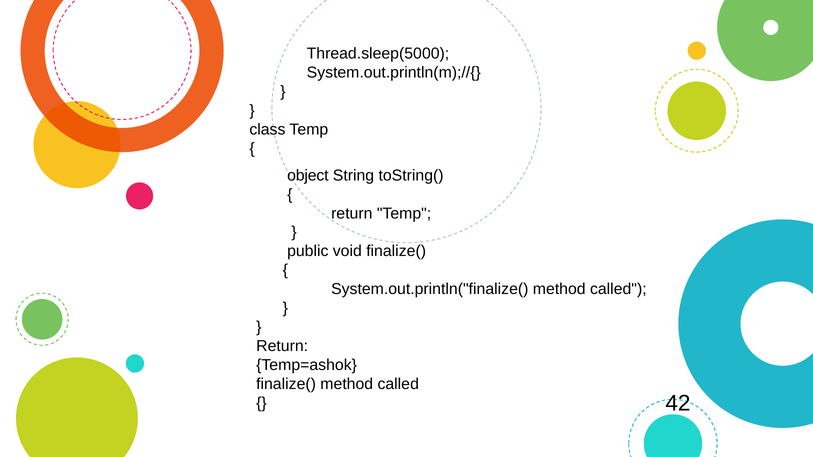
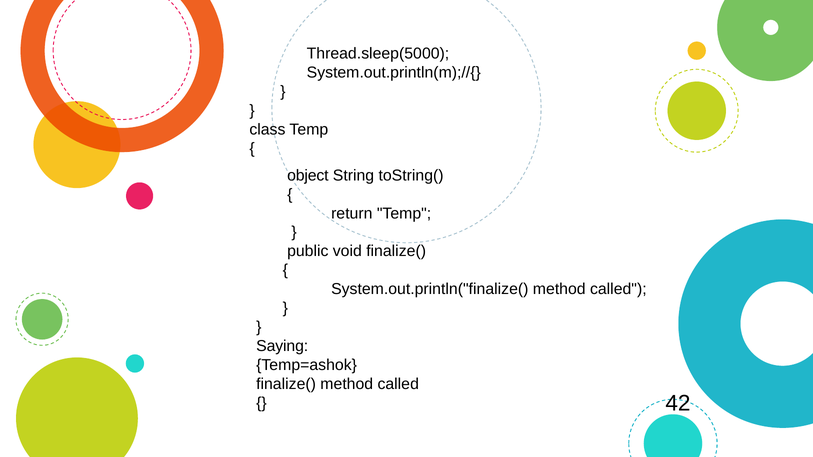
Return at (282, 346): Return -> Saying
